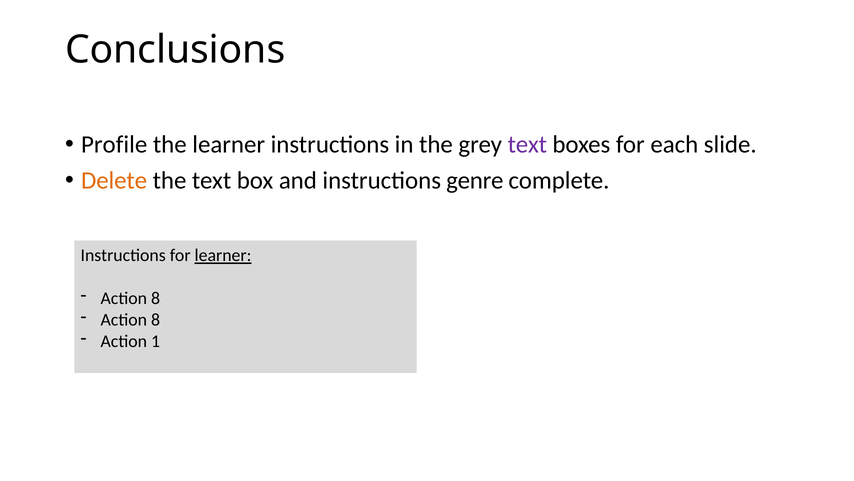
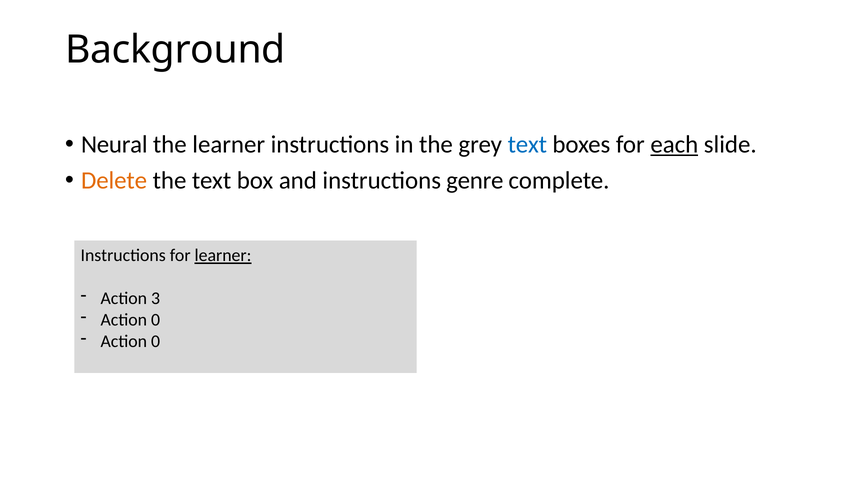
Conclusions: Conclusions -> Background
Profile: Profile -> Neural
text at (527, 144) colour: purple -> blue
each underline: none -> present
8 at (156, 298): 8 -> 3
8 at (156, 319): 8 -> 0
1 at (156, 341): 1 -> 0
